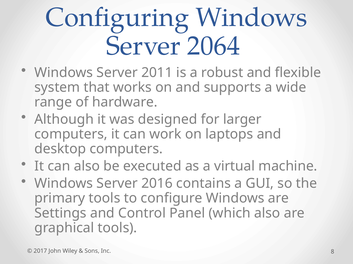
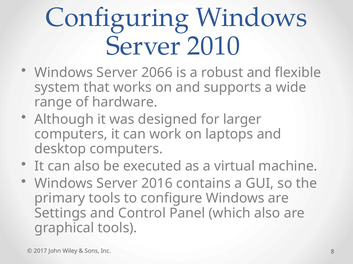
2064: 2064 -> 2010
2011: 2011 -> 2066
